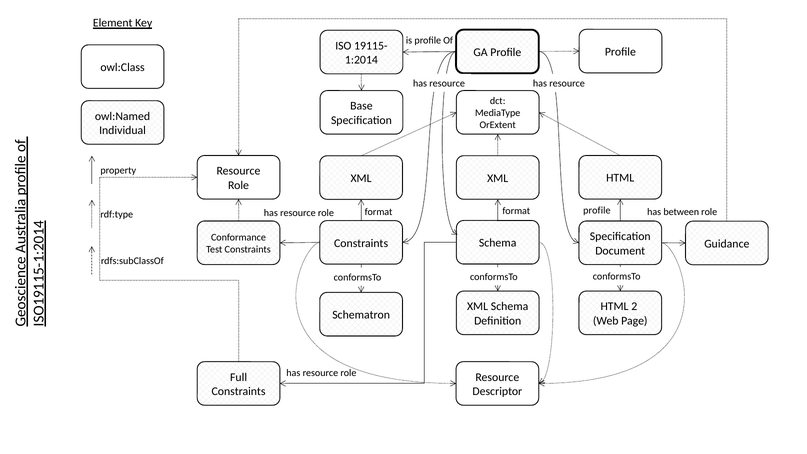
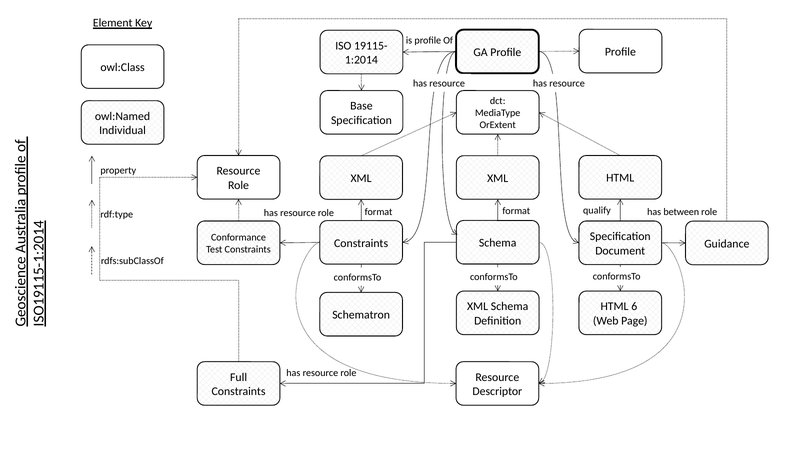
profile at (597, 210): profile -> qualify
HTML 2: 2 -> 6
